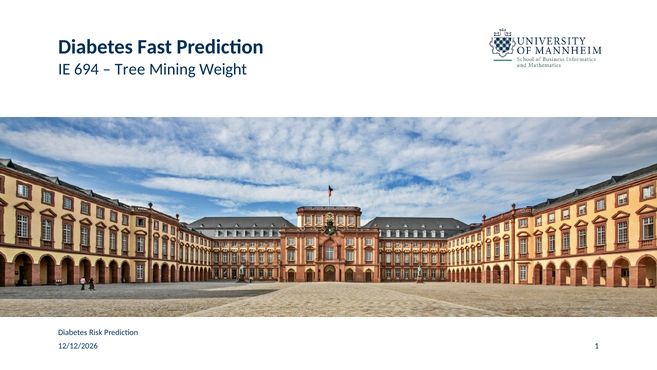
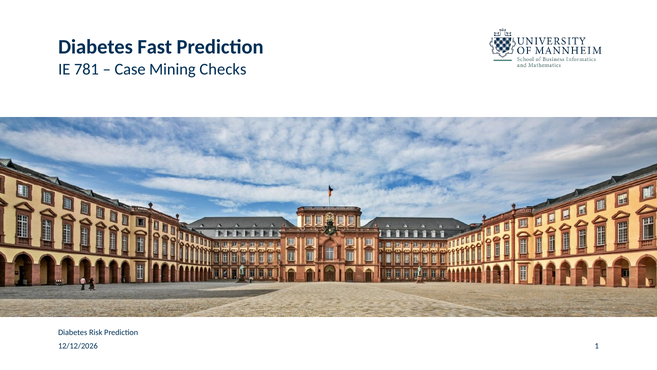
694: 694 -> 781
Tree: Tree -> Case
Weight: Weight -> Checks
